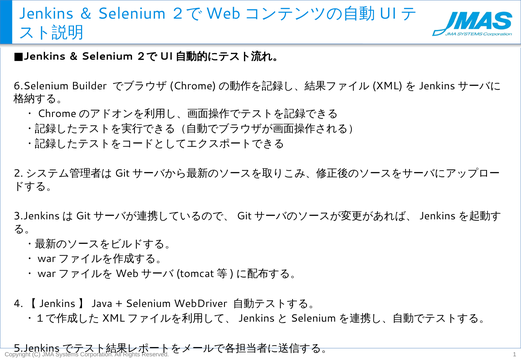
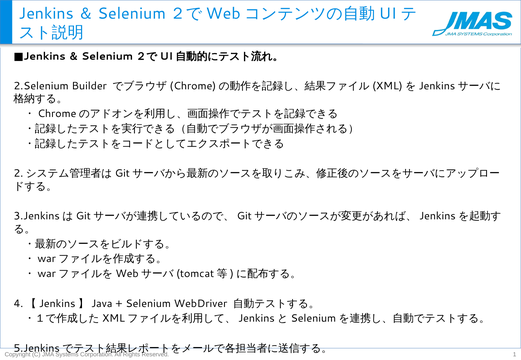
6.Selenium: 6.Selenium -> 2.Selenium
